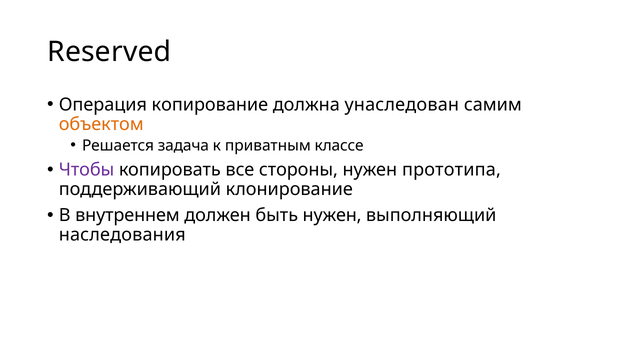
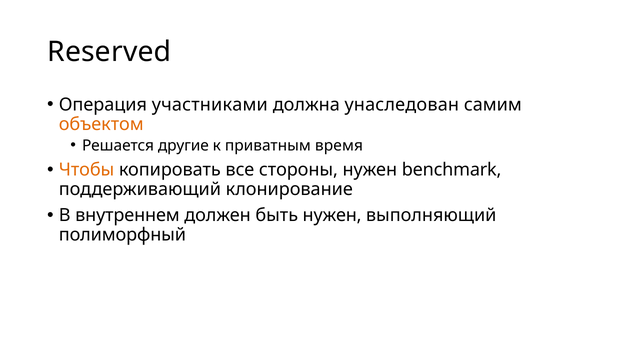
копирование: копирование -> участниками
задача: задача -> другие
классе: классе -> время
Чтобы colour: purple -> orange
прототипа: прототипа -> benchmark
наследования: наследования -> полиморфный
